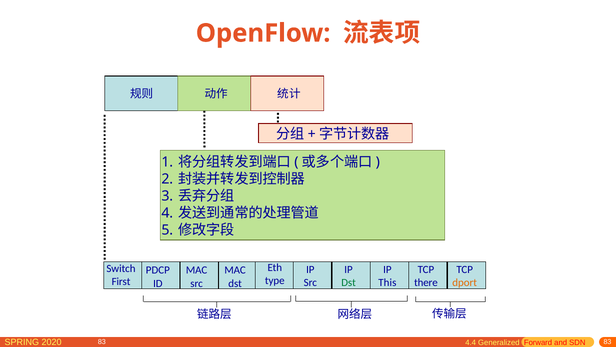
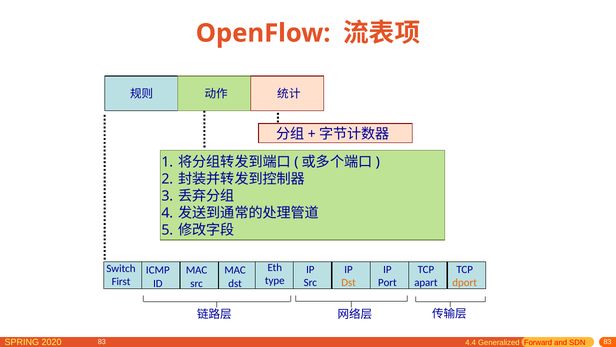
PDCP: PDCP -> ICMP
Dst at (349, 282) colour: green -> orange
This: This -> Port
there: there -> apart
